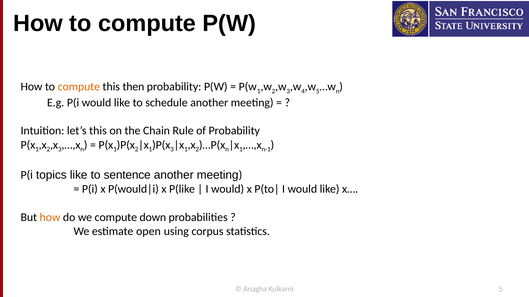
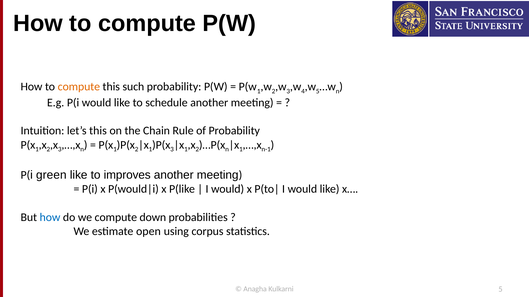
then: then -> such
topics: topics -> green
sentence: sentence -> improves
how at (50, 218) colour: orange -> blue
